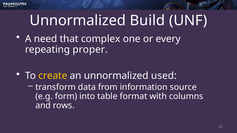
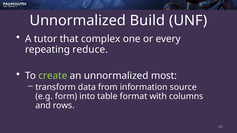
need: need -> tutor
proper: proper -> reduce
create colour: yellow -> light green
used: used -> most
